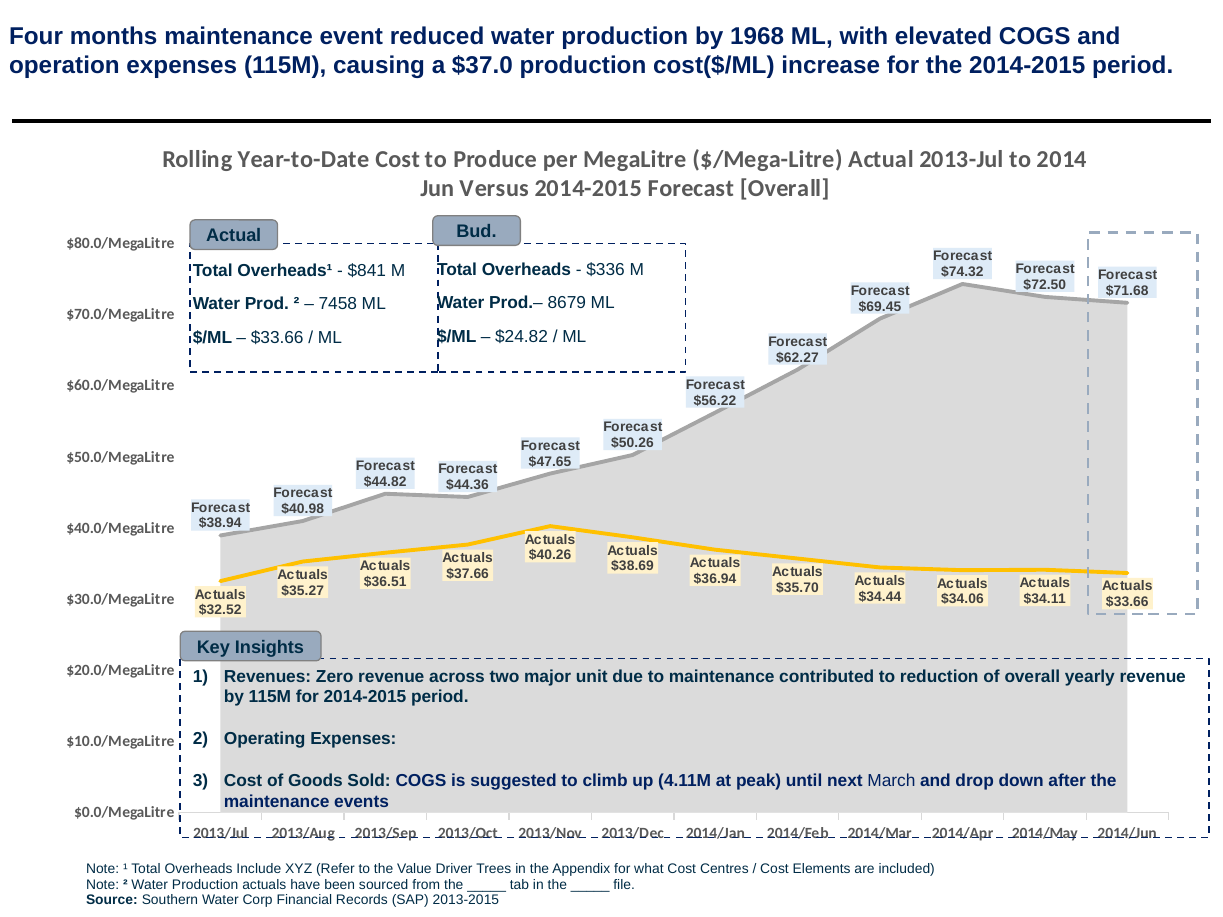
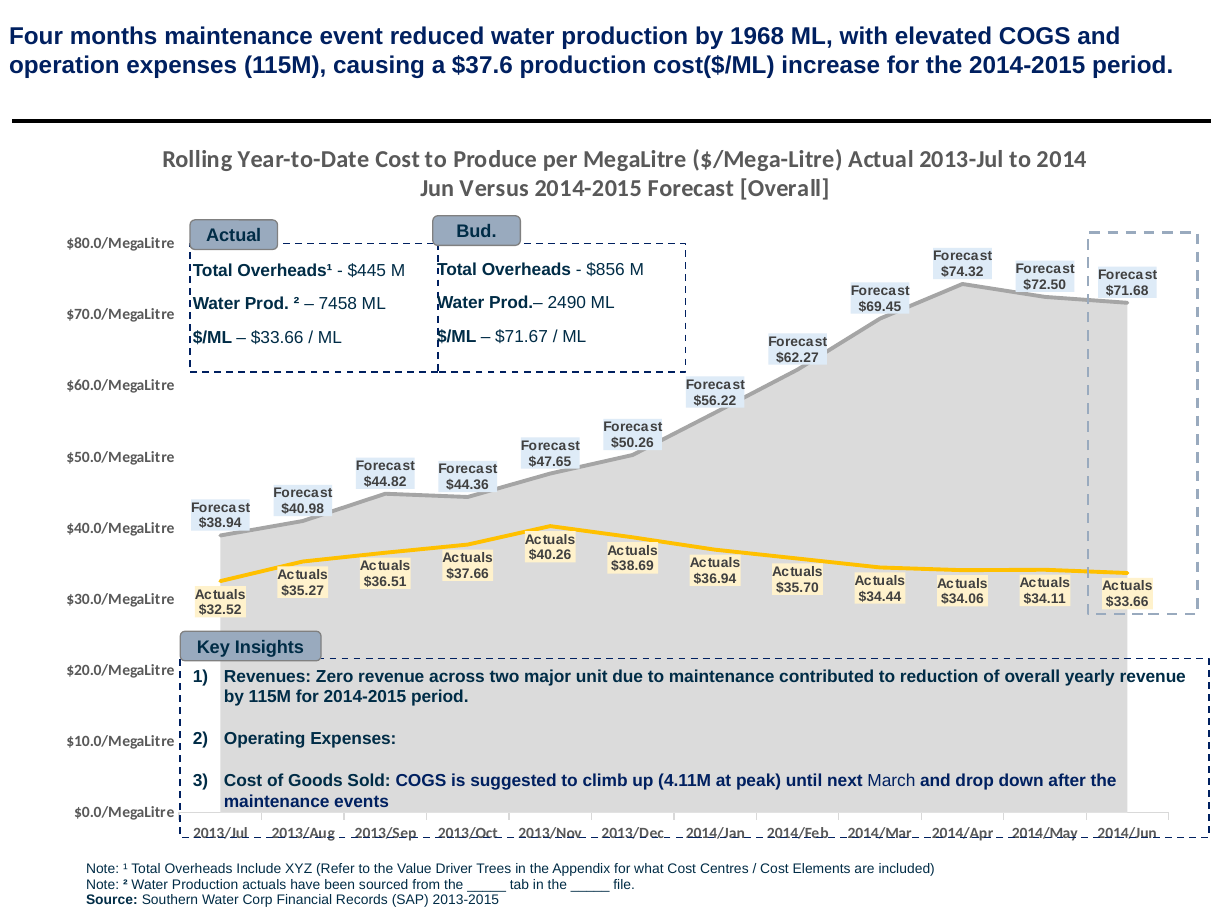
$37.0: $37.0 -> $37.6
$336: $336 -> $856
$841: $841 -> $445
8679: 8679 -> 2490
$24.82: $24.82 -> $71.67
